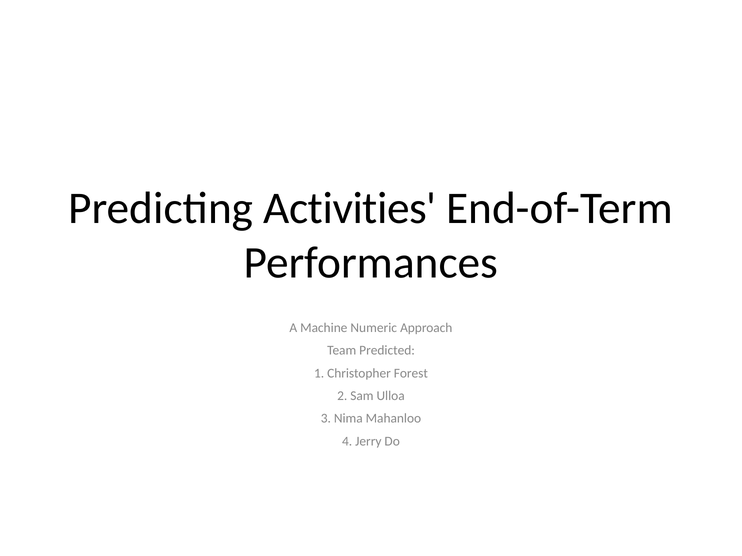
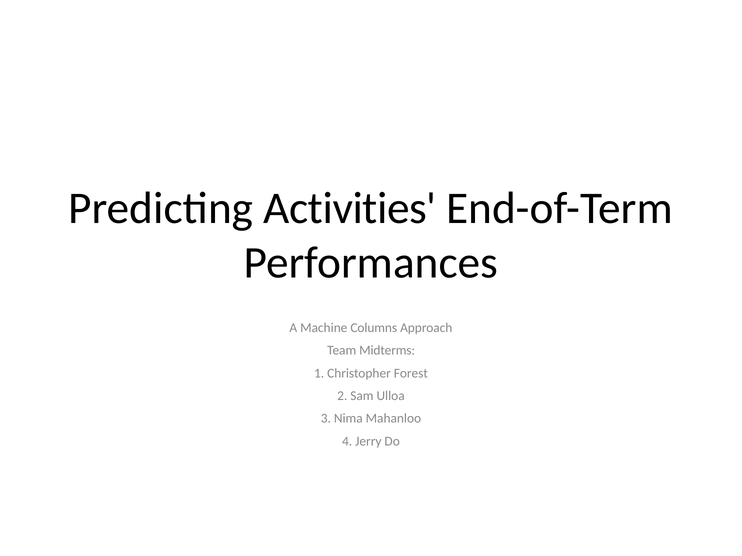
Numeric: Numeric -> Columns
Predicted: Predicted -> Midterms
